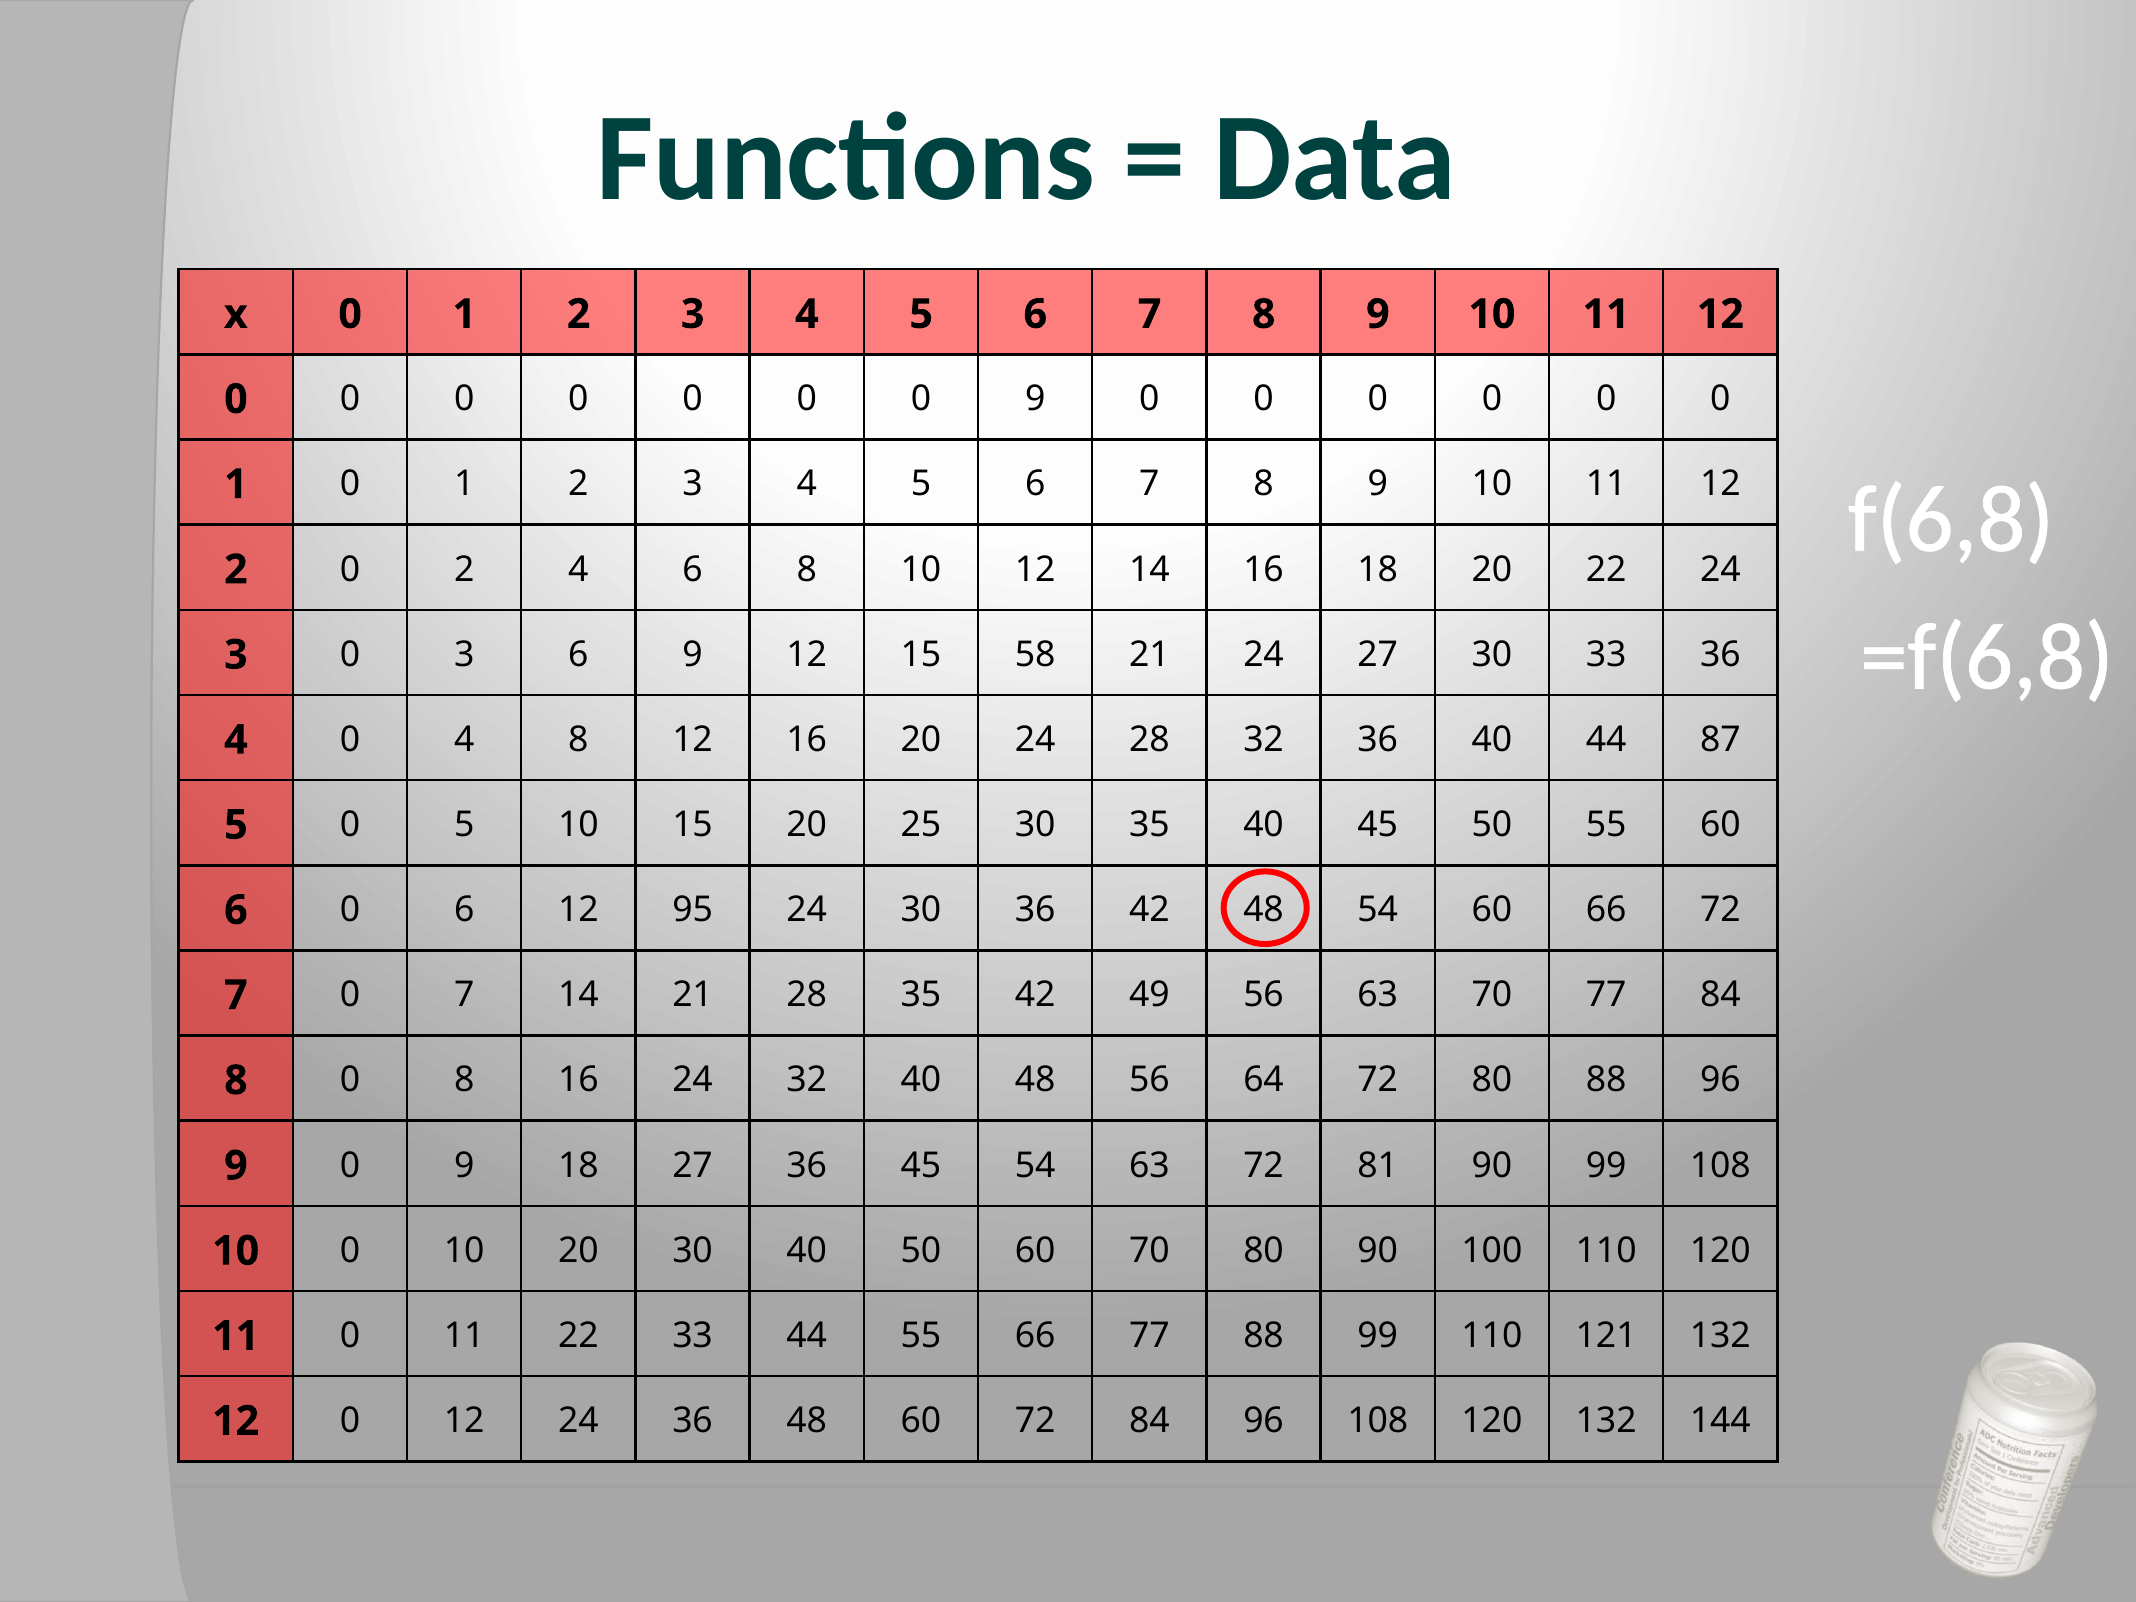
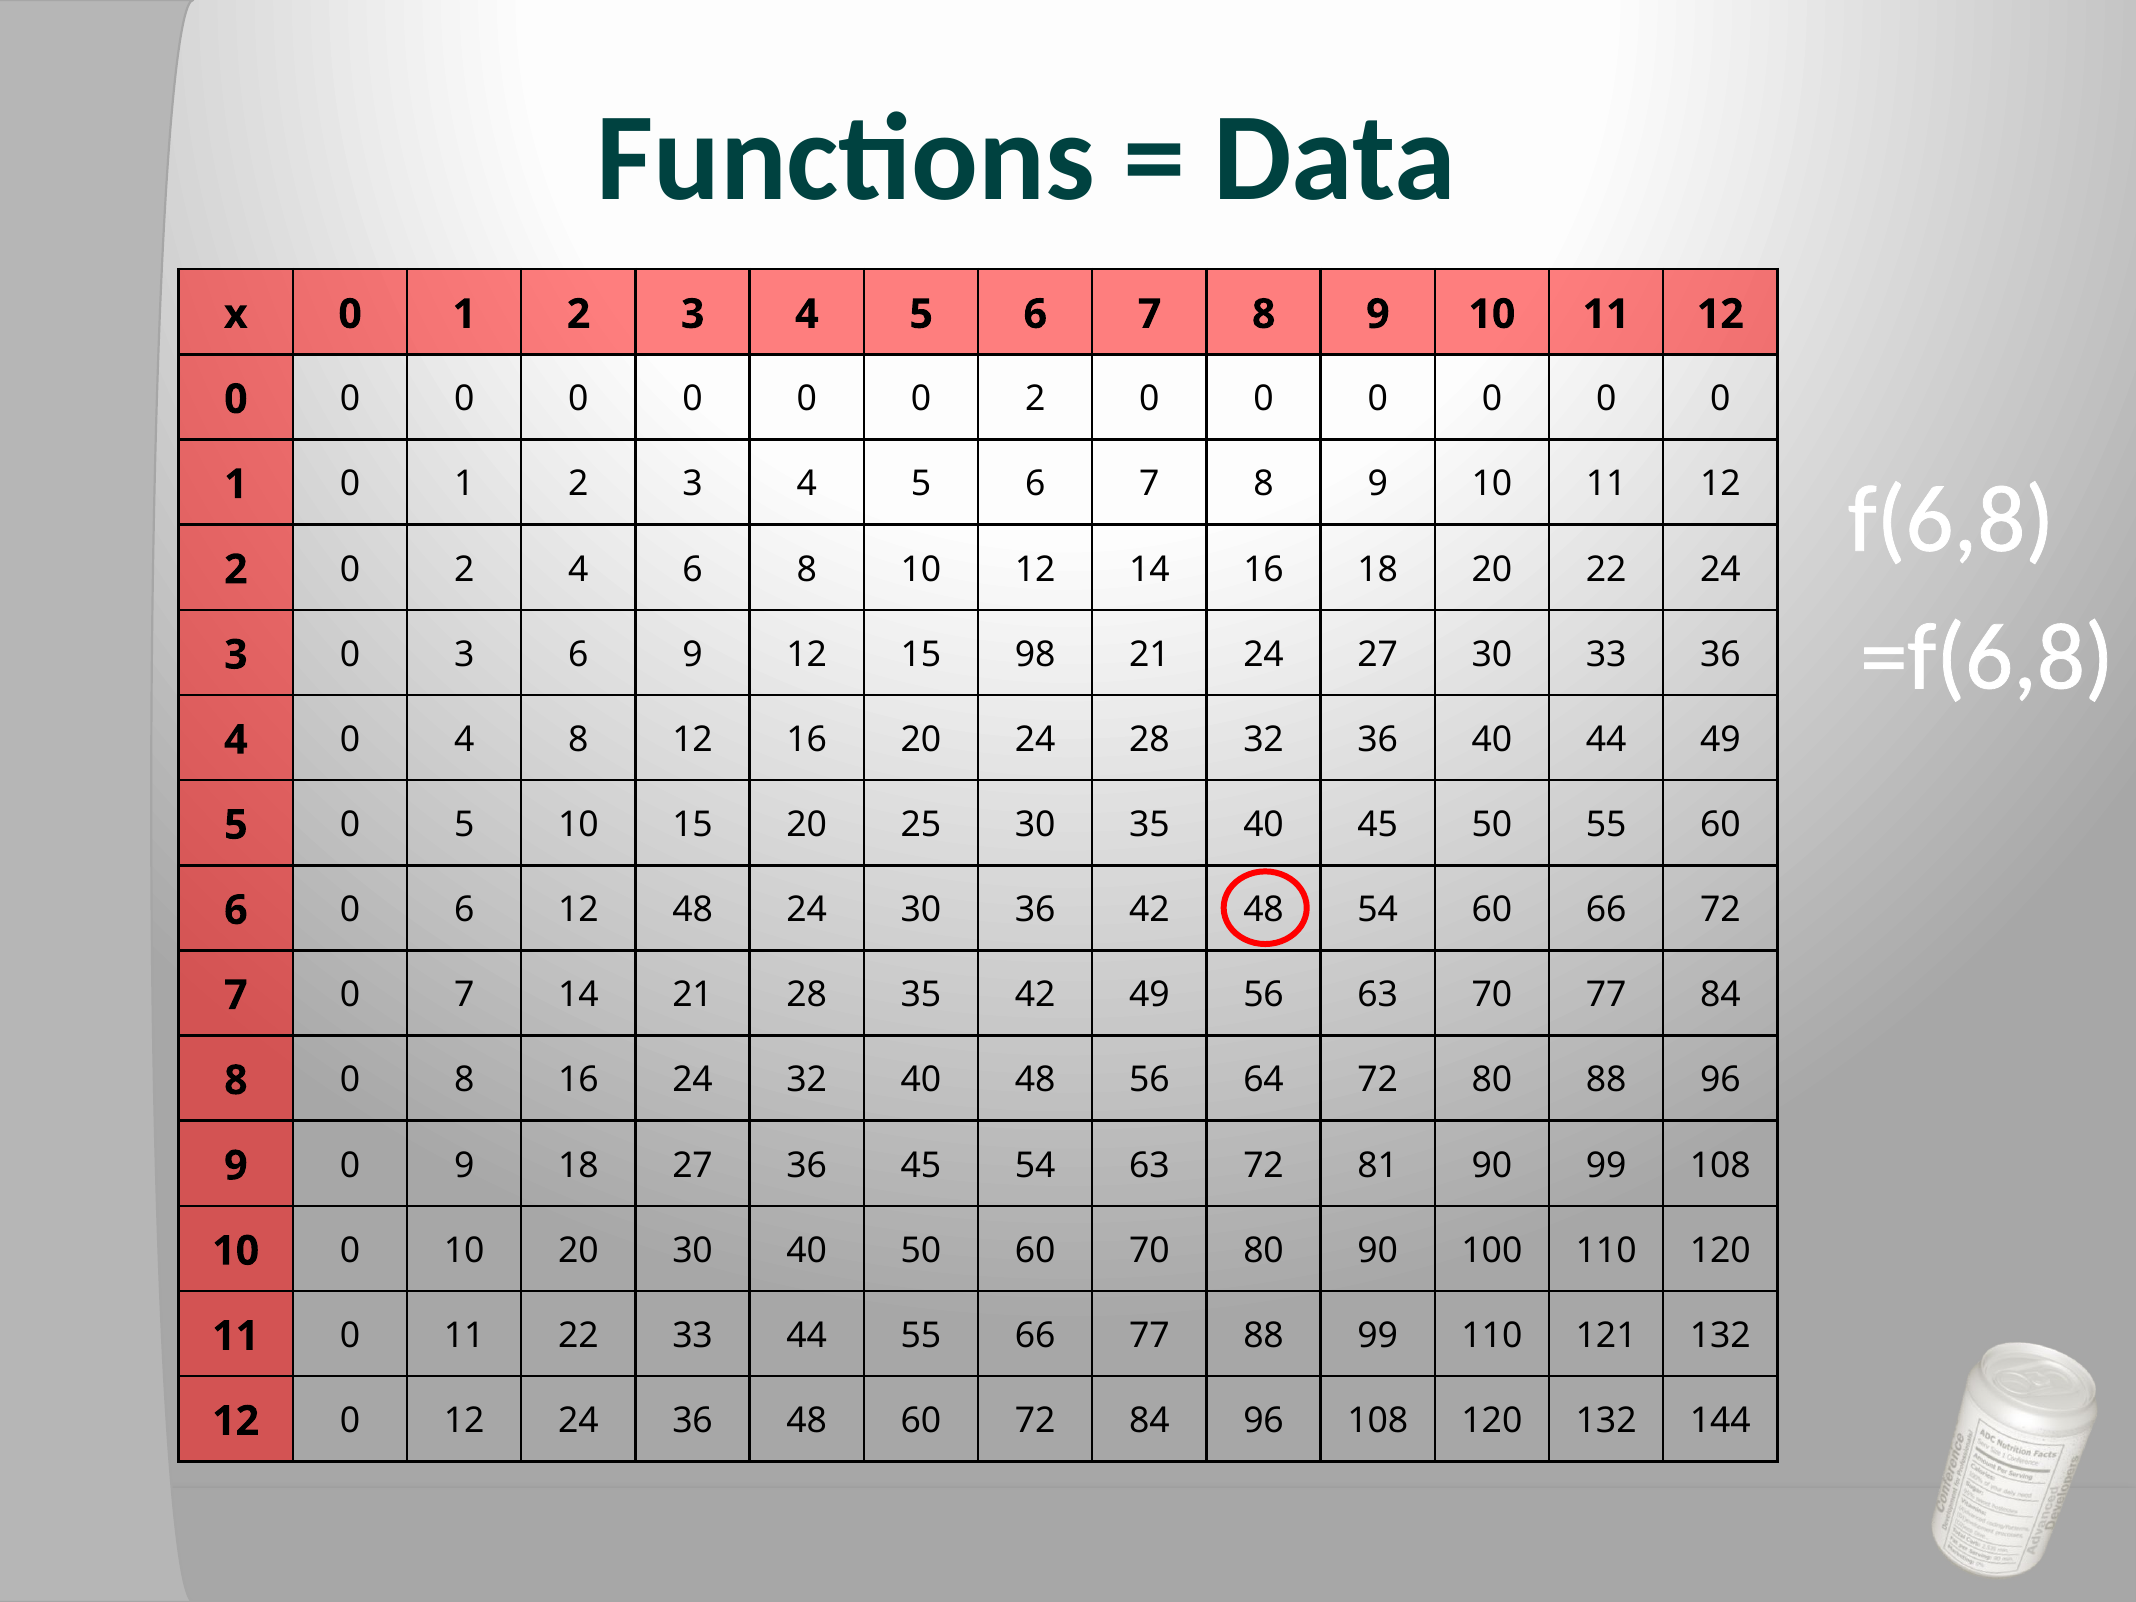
0 0 9: 9 -> 2
58: 58 -> 98
44 87: 87 -> 49
12 95: 95 -> 48
